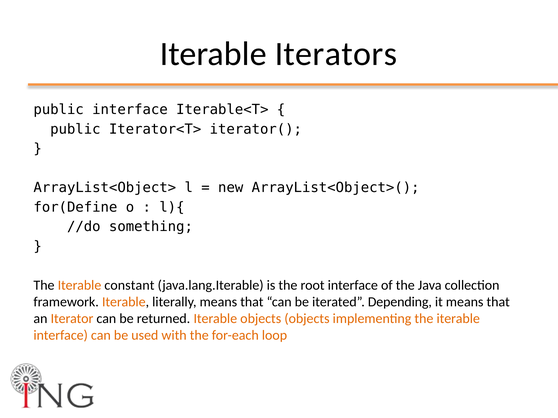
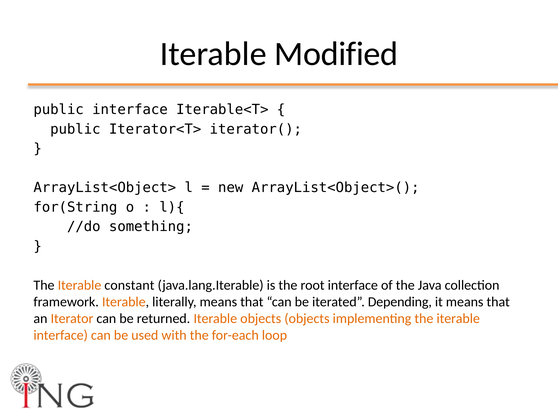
Iterators: Iterators -> Modified
for(Define: for(Define -> for(String
